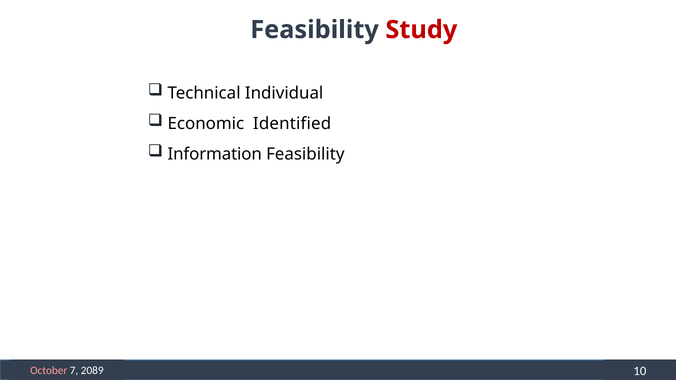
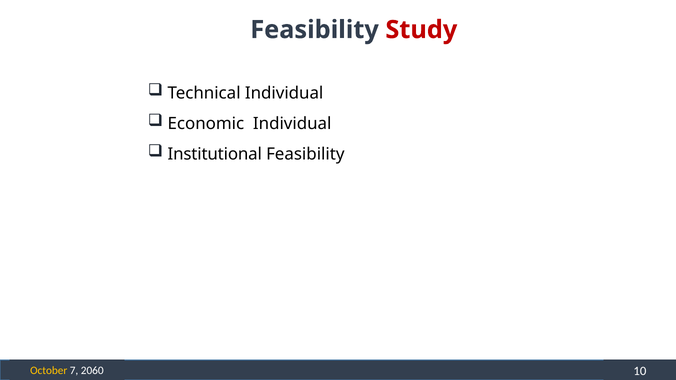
Economic Identified: Identified -> Individual
Information: Information -> Institutional
October colour: pink -> yellow
2089: 2089 -> 2060
